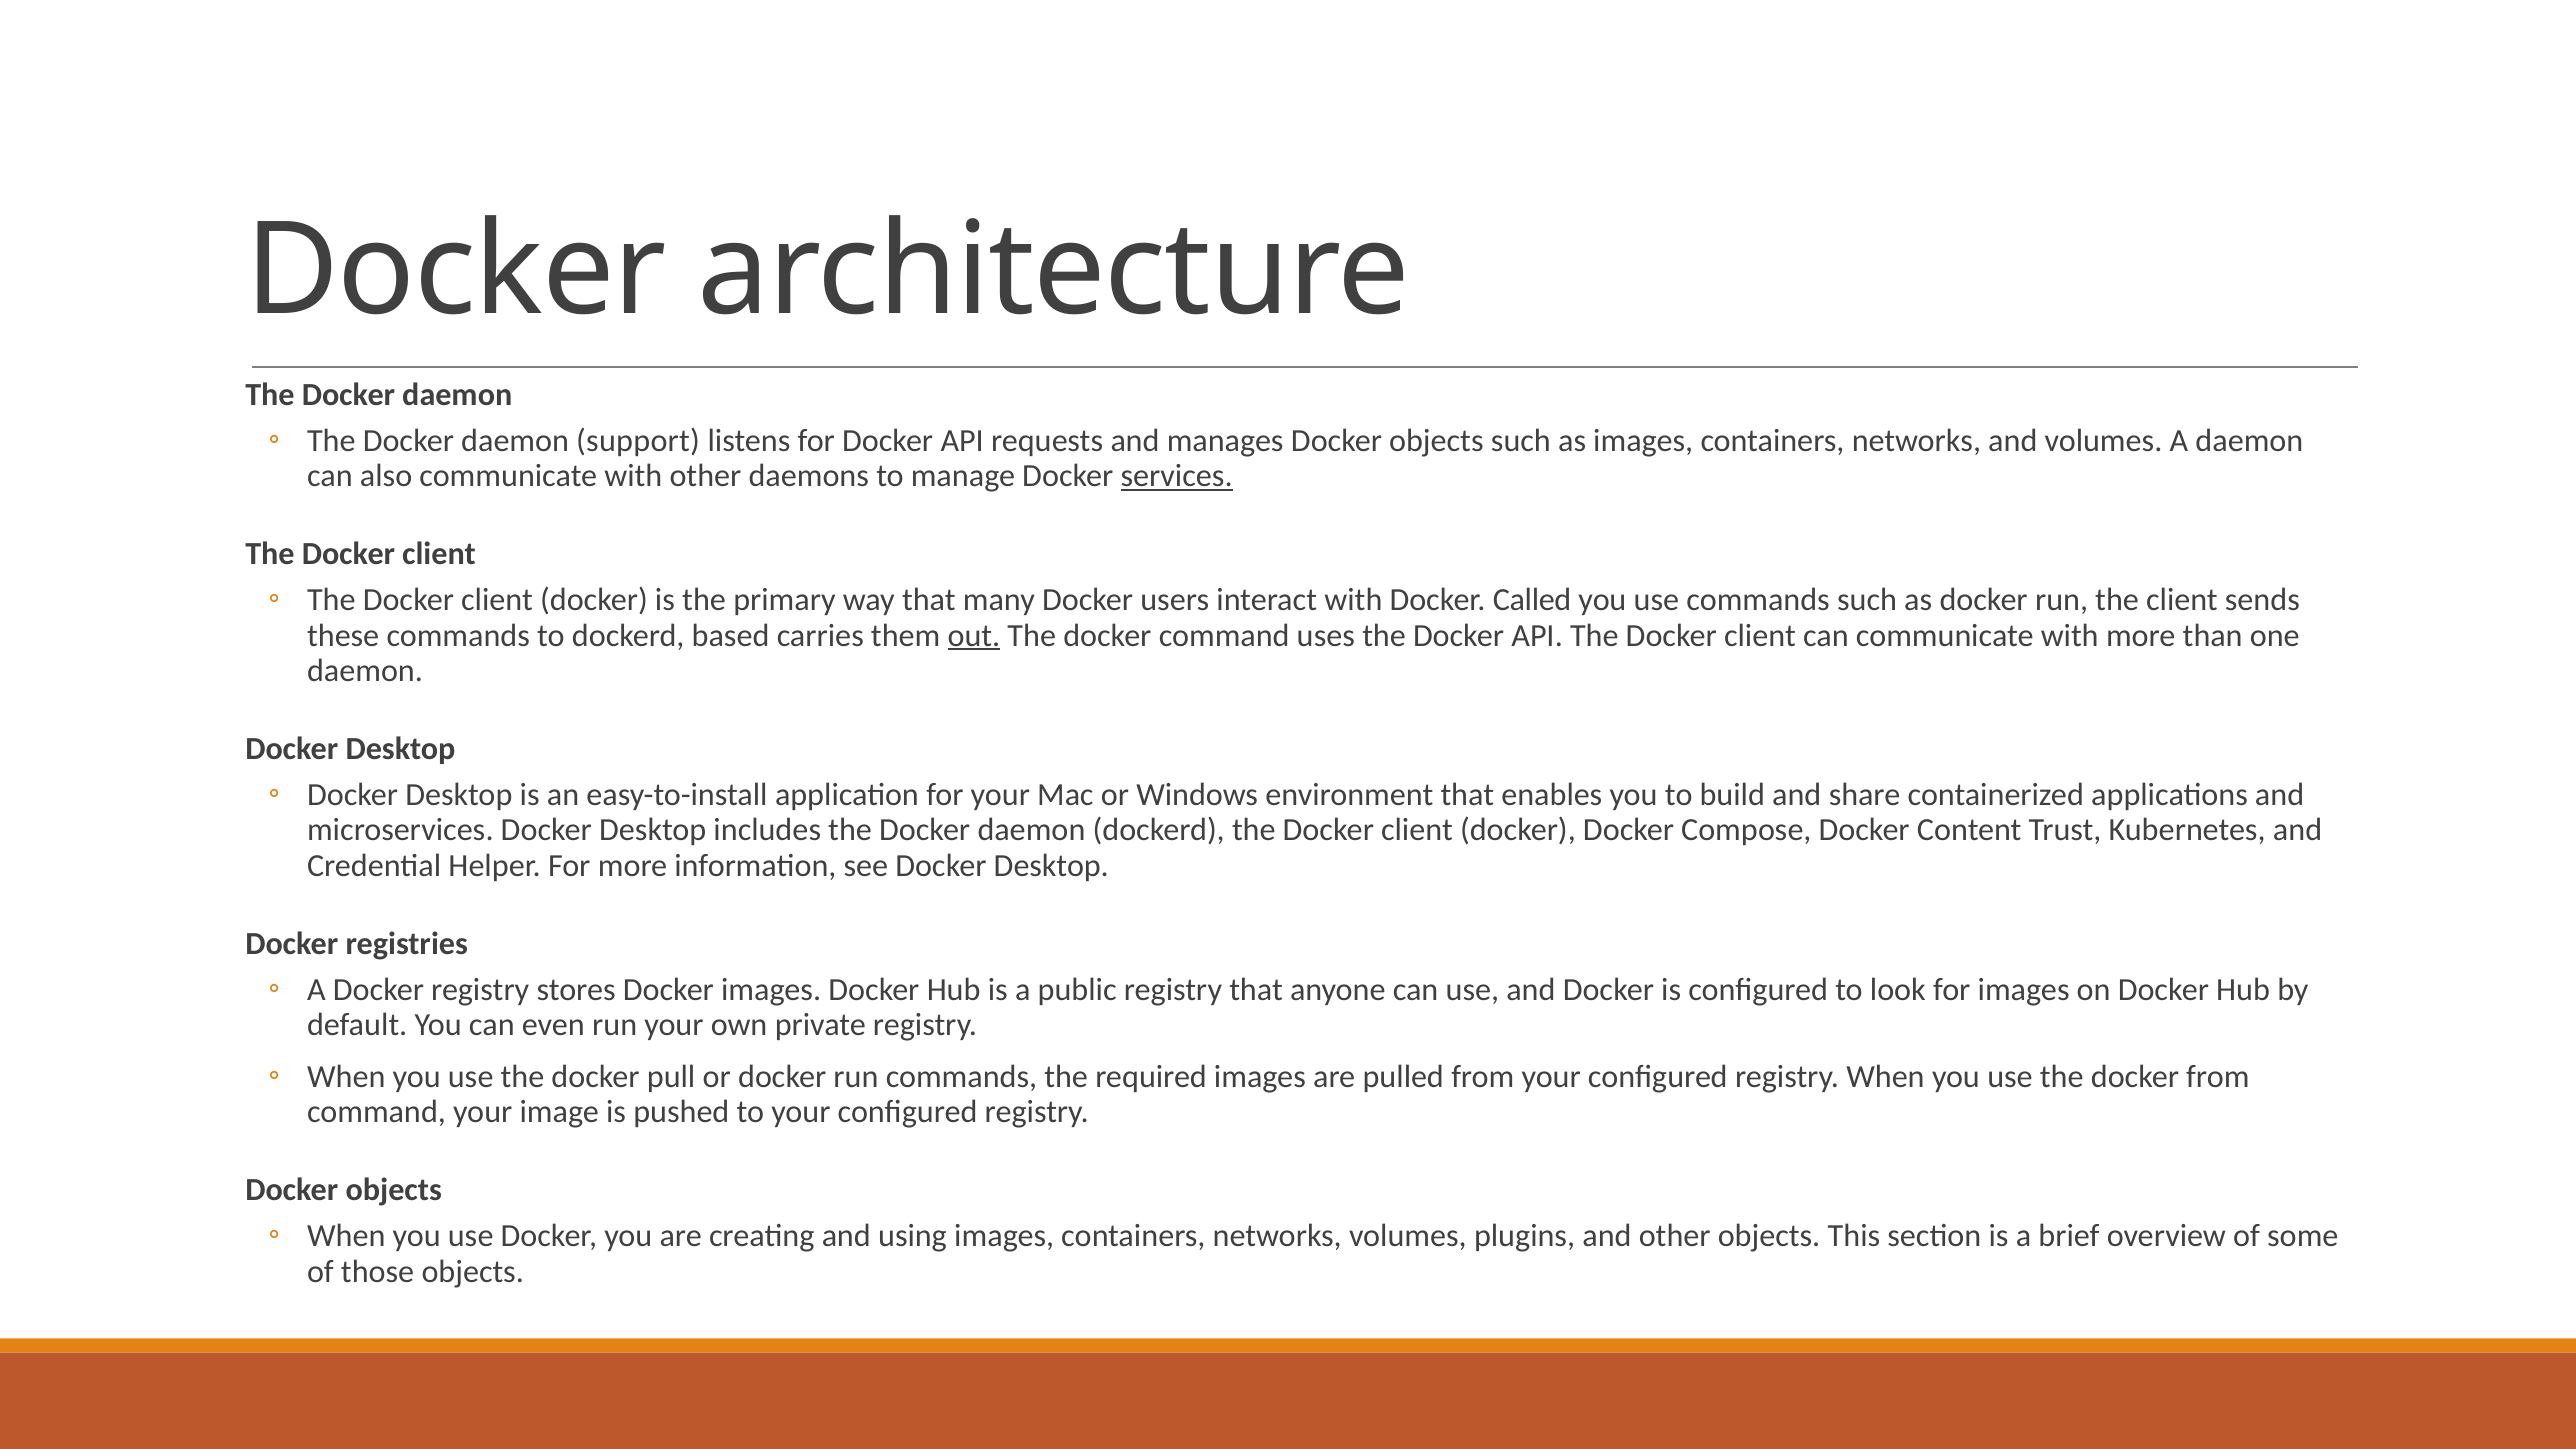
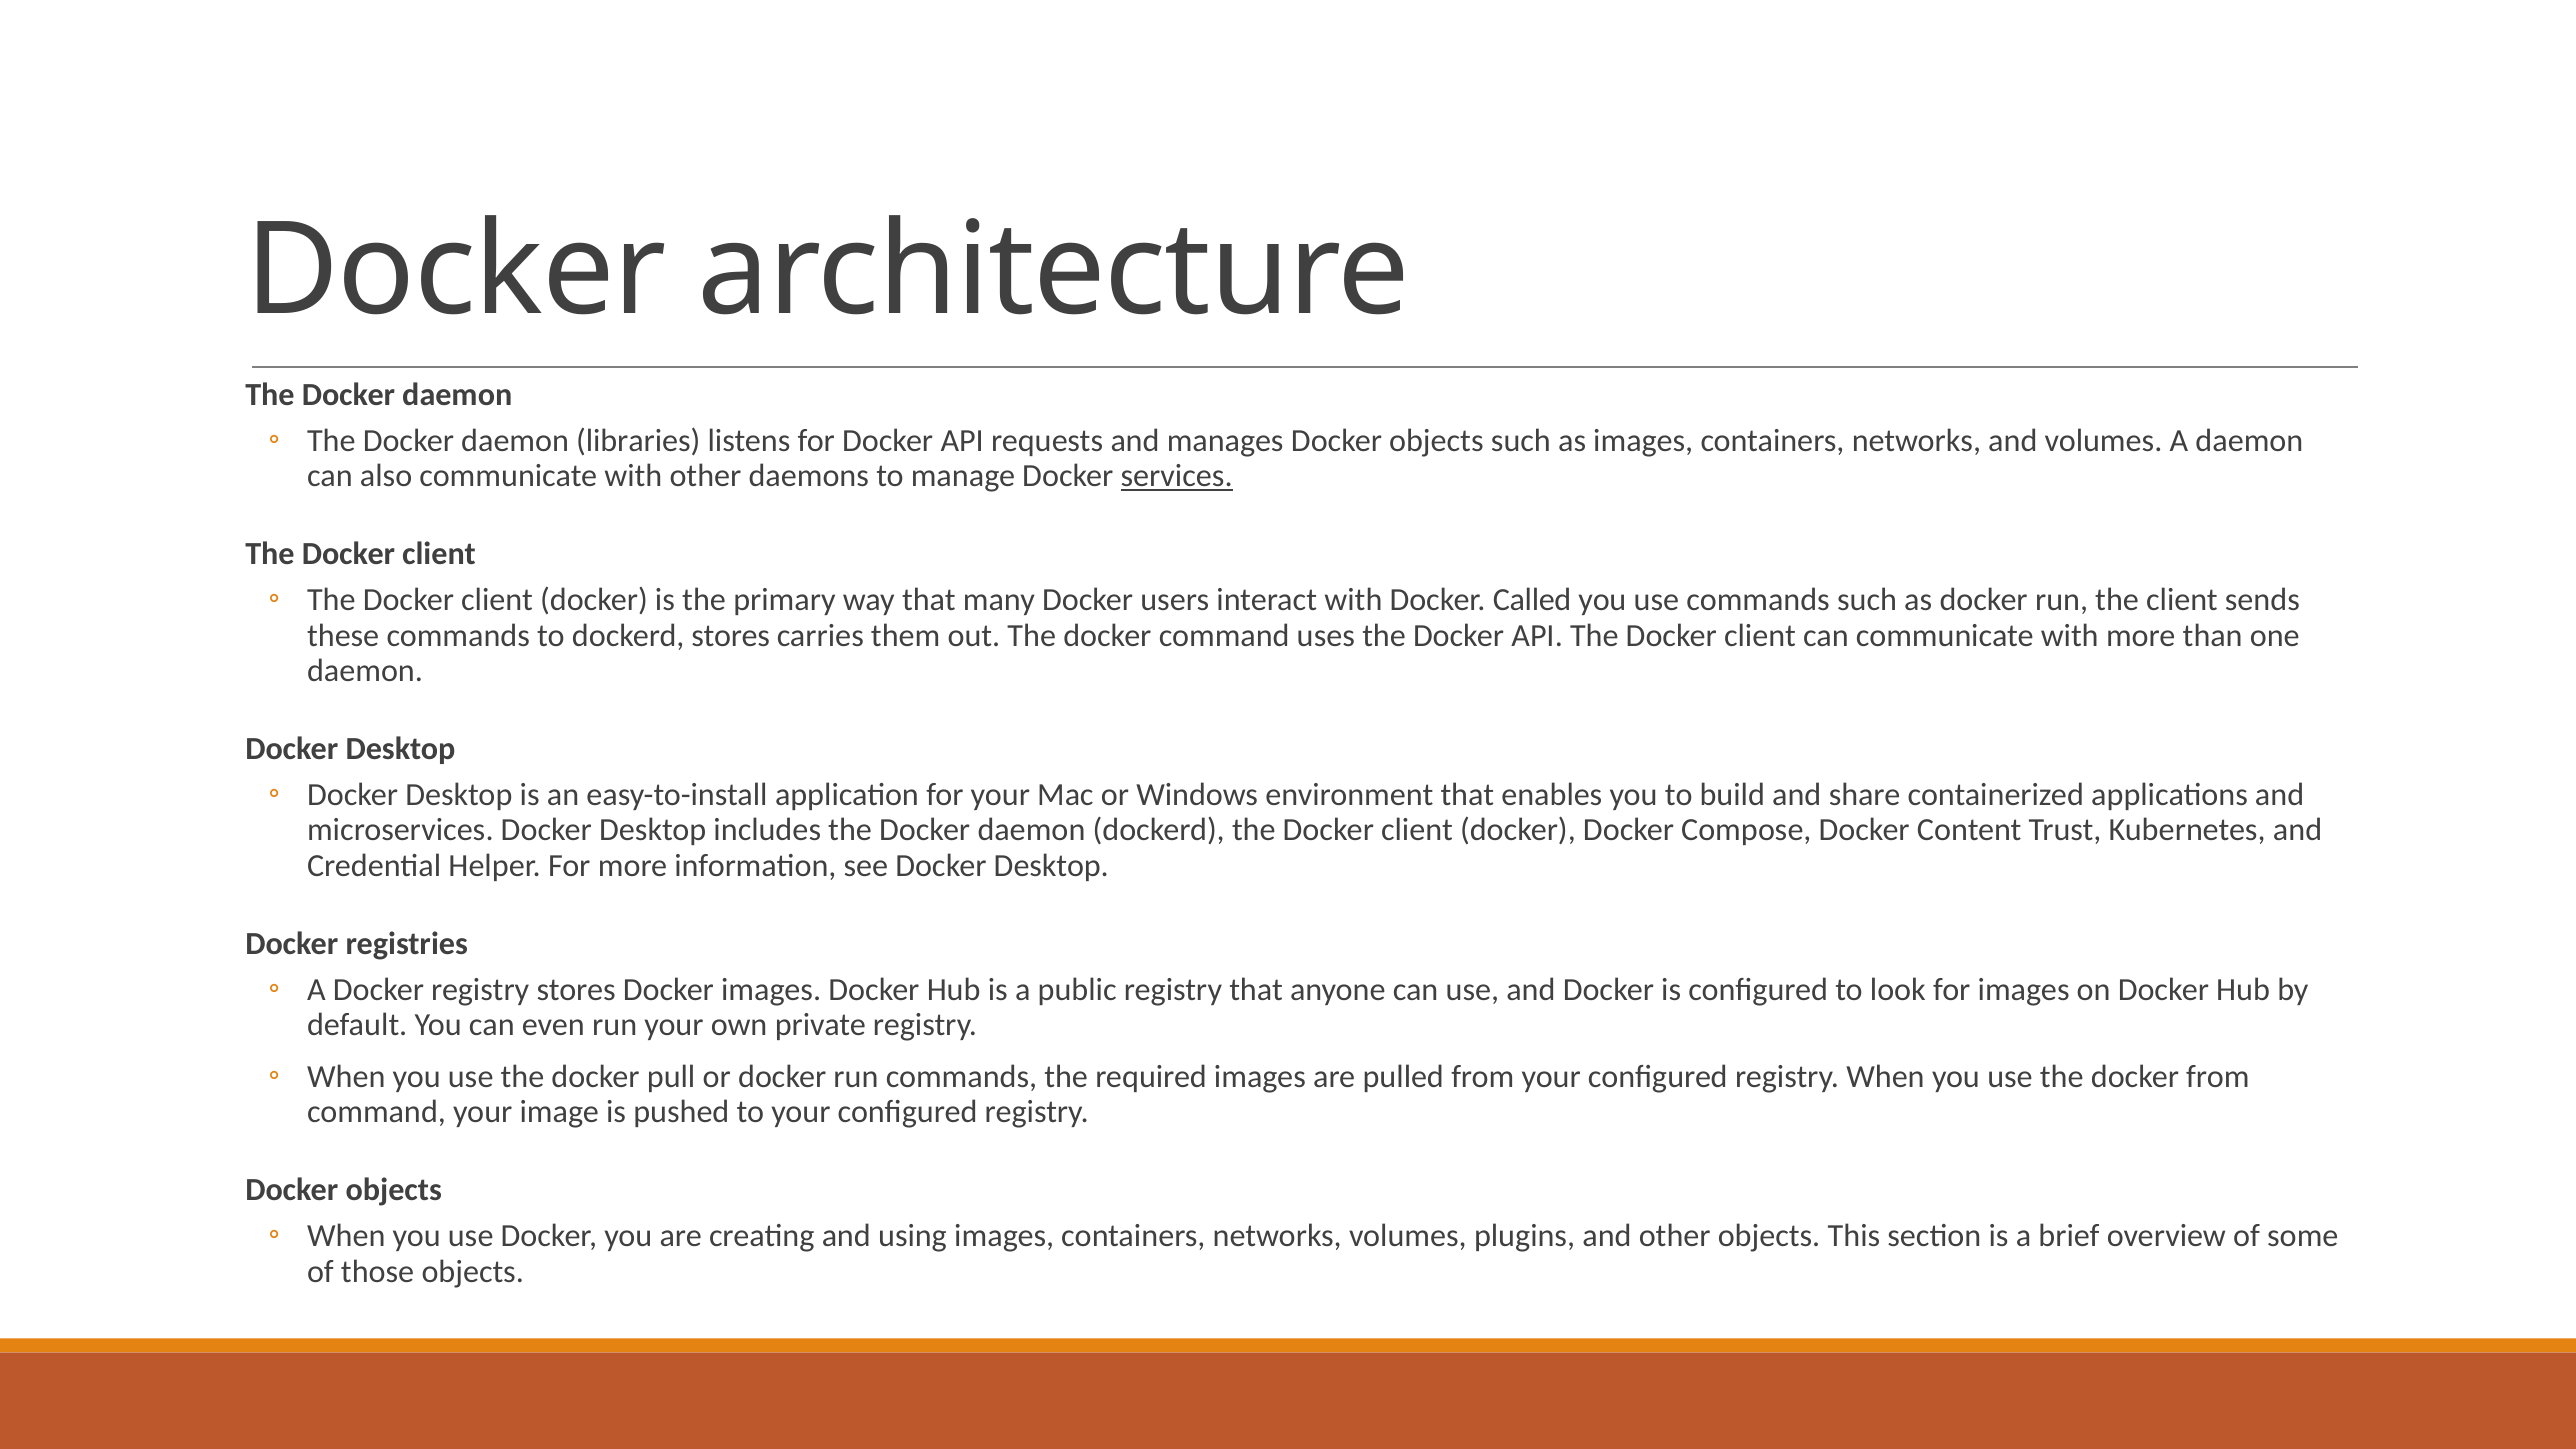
support: support -> libraries
dockerd based: based -> stores
out underline: present -> none
